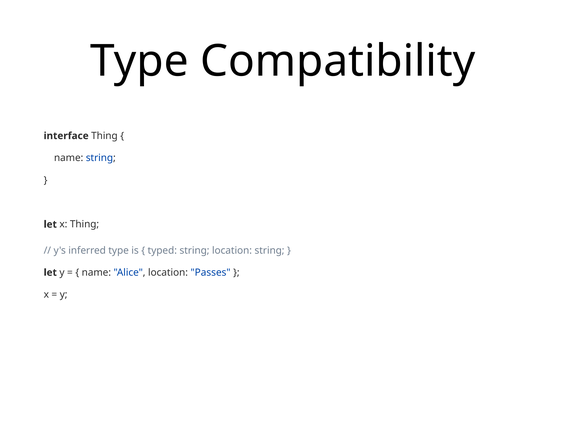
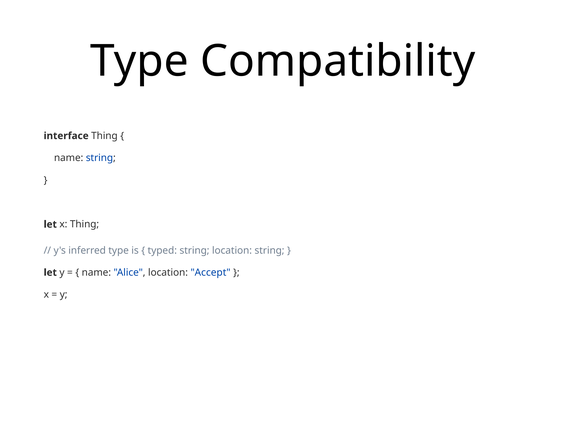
Passes: Passes -> Accept
